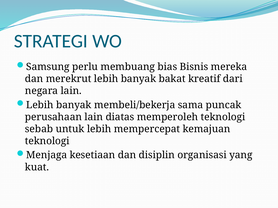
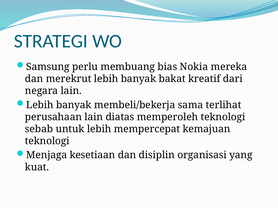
Bisnis: Bisnis -> Nokia
puncak: puncak -> terlihat
